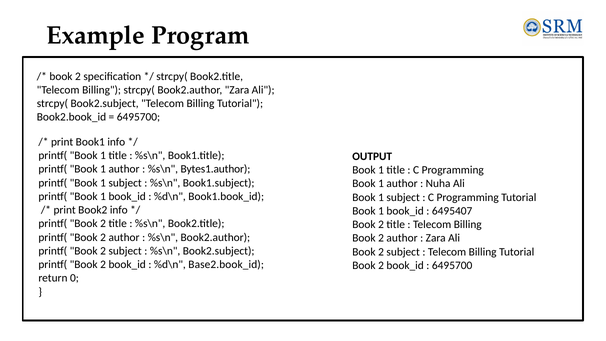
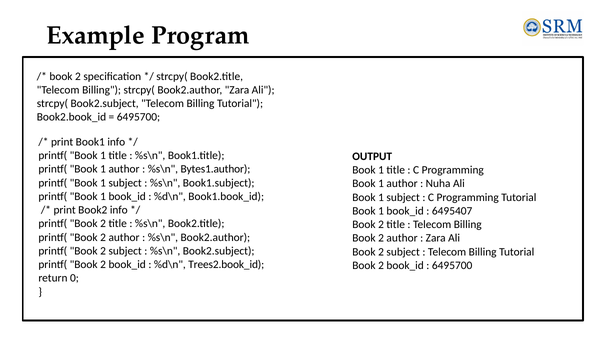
Base2.book_id: Base2.book_id -> Trees2.book_id
